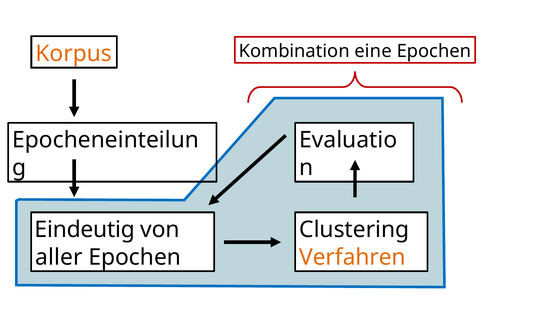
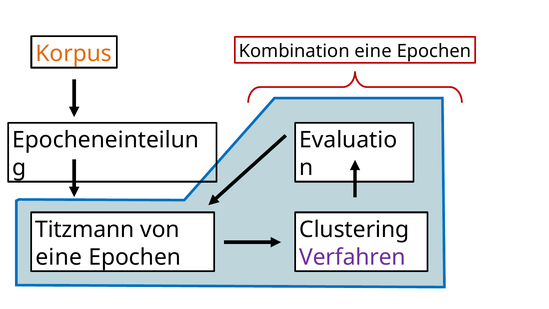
Eindeutig: Eindeutig -> Titzmann
aller at (59, 257): aller -> eine
Verfahren colour: orange -> purple
